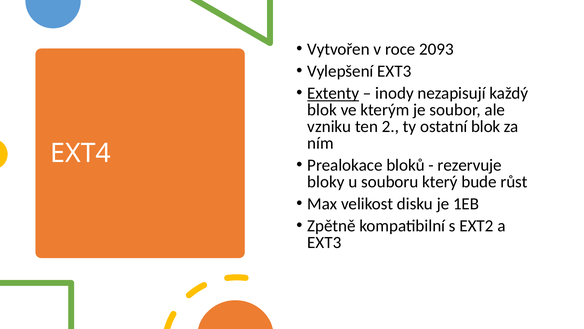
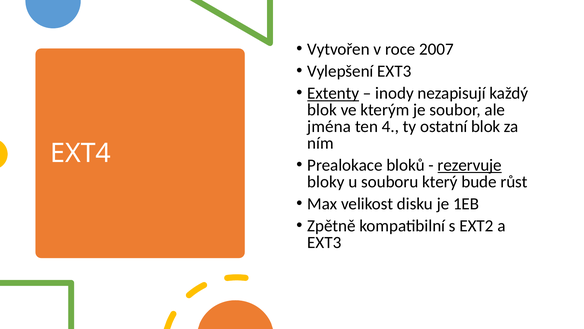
2093: 2093 -> 2007
vzniku: vzniku -> jména
2: 2 -> 4
rezervuje underline: none -> present
